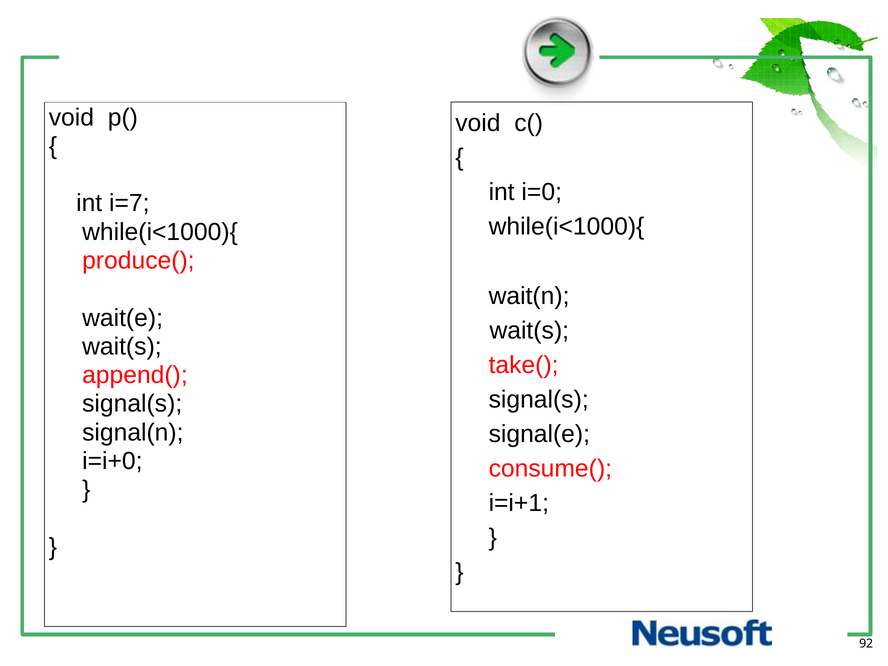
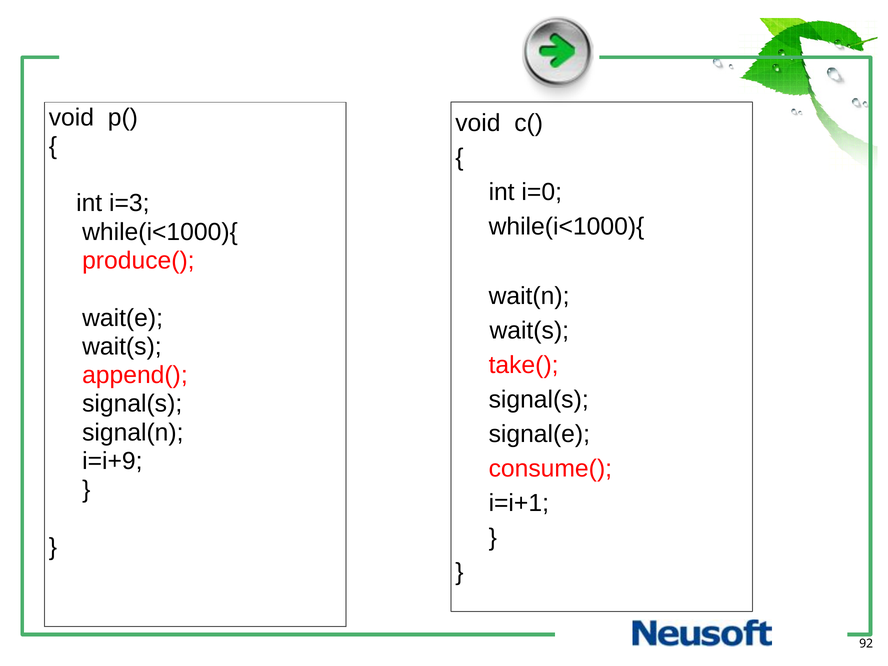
i=7: i=7 -> i=3
i=i+0: i=i+0 -> i=i+9
